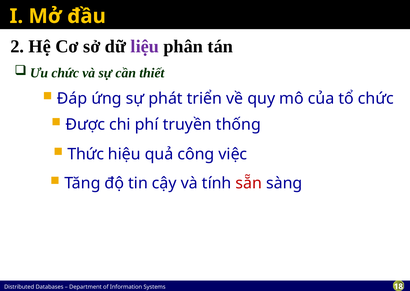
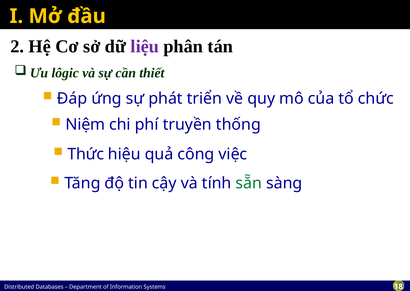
chức at (65, 73): chức -> lôgic
Được: Được -> Niệm
sẵn colour: red -> green
